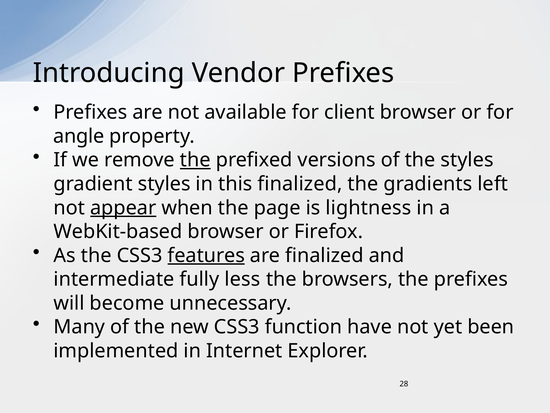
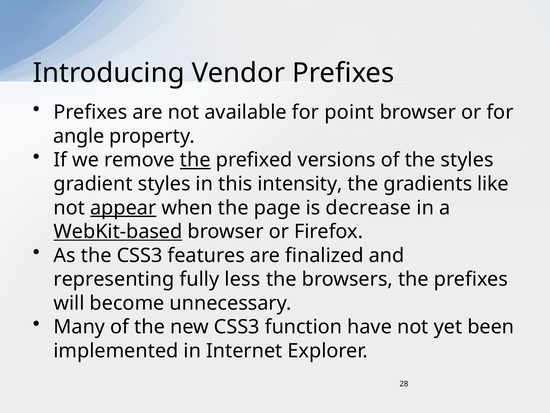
client: client -> point
this finalized: finalized -> intensity
left: left -> like
lightness: lightness -> decrease
WebKit-based underline: none -> present
features underline: present -> none
intermediate: intermediate -> representing
